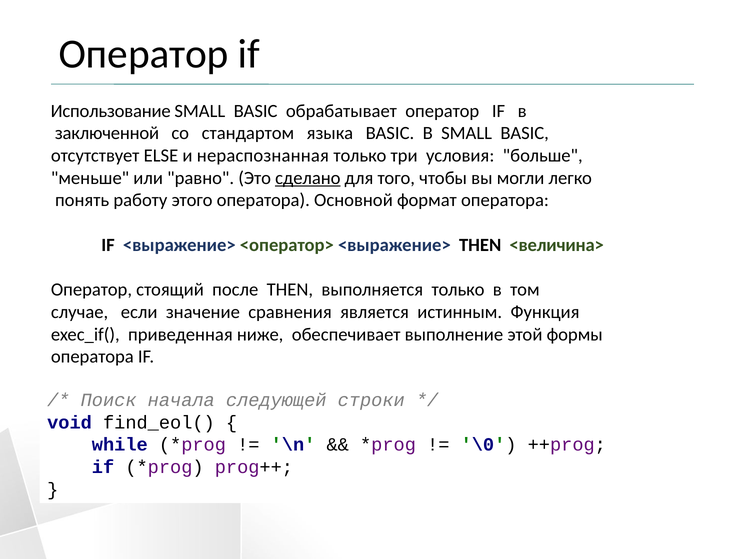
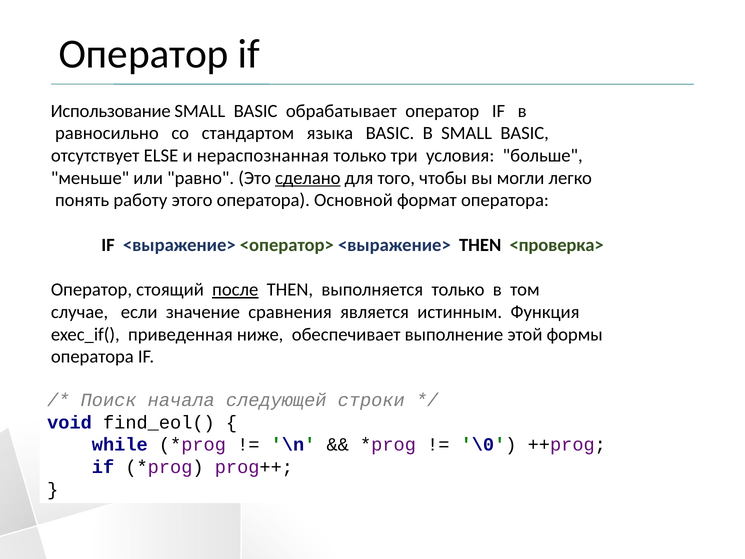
заключенной: заключенной -> равносильно
<величина>: <величина> -> <проверка>
после underline: none -> present
